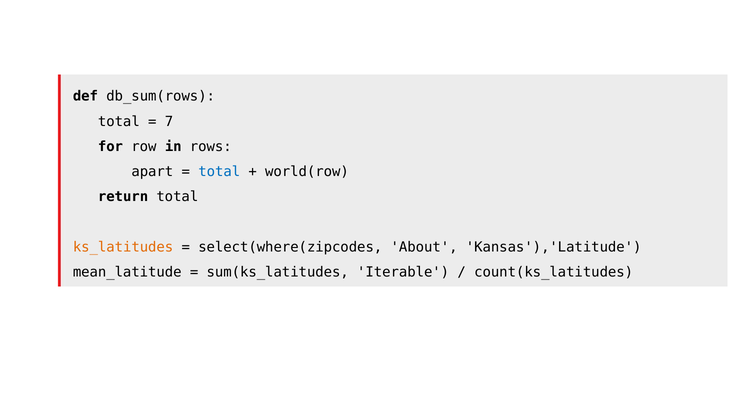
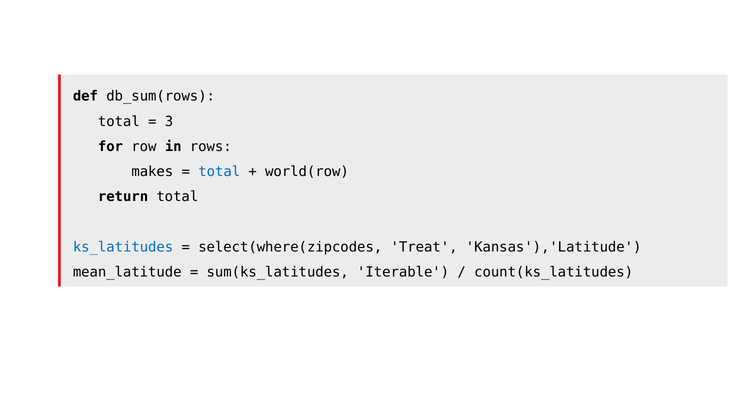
7: 7 -> 3
apart: apart -> makes
ks_latitudes colour: orange -> blue
About: About -> Treat
